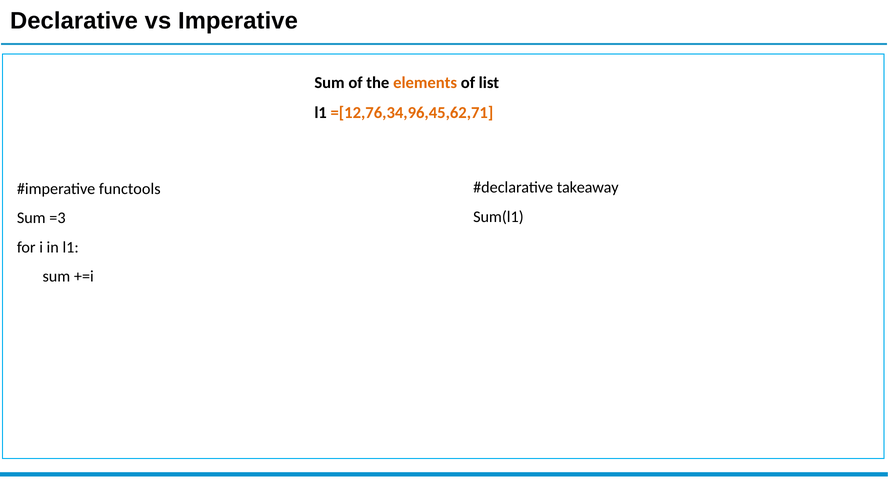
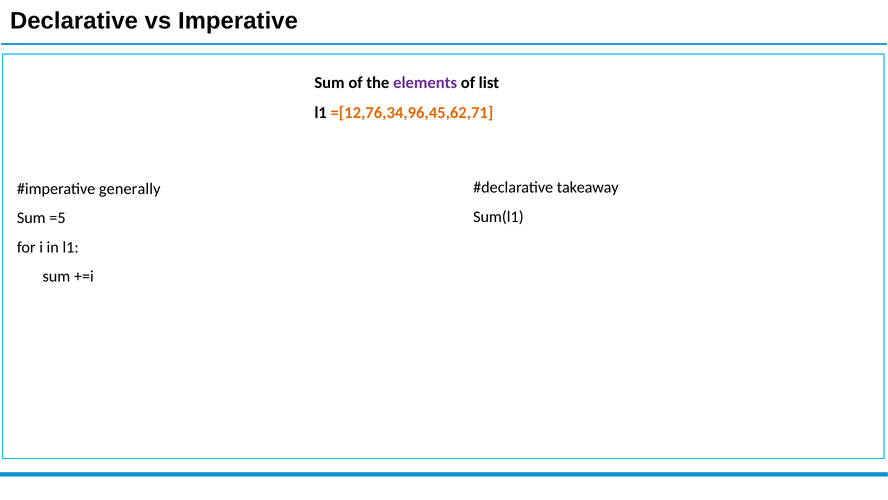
elements colour: orange -> purple
functools: functools -> generally
=3: =3 -> =5
